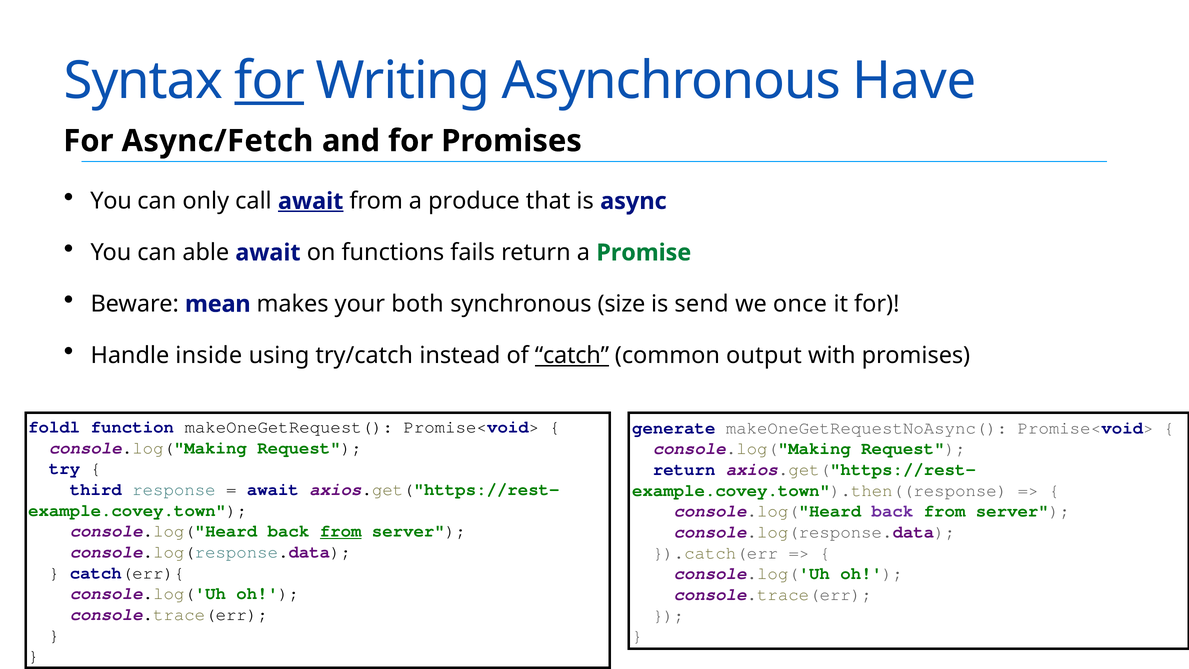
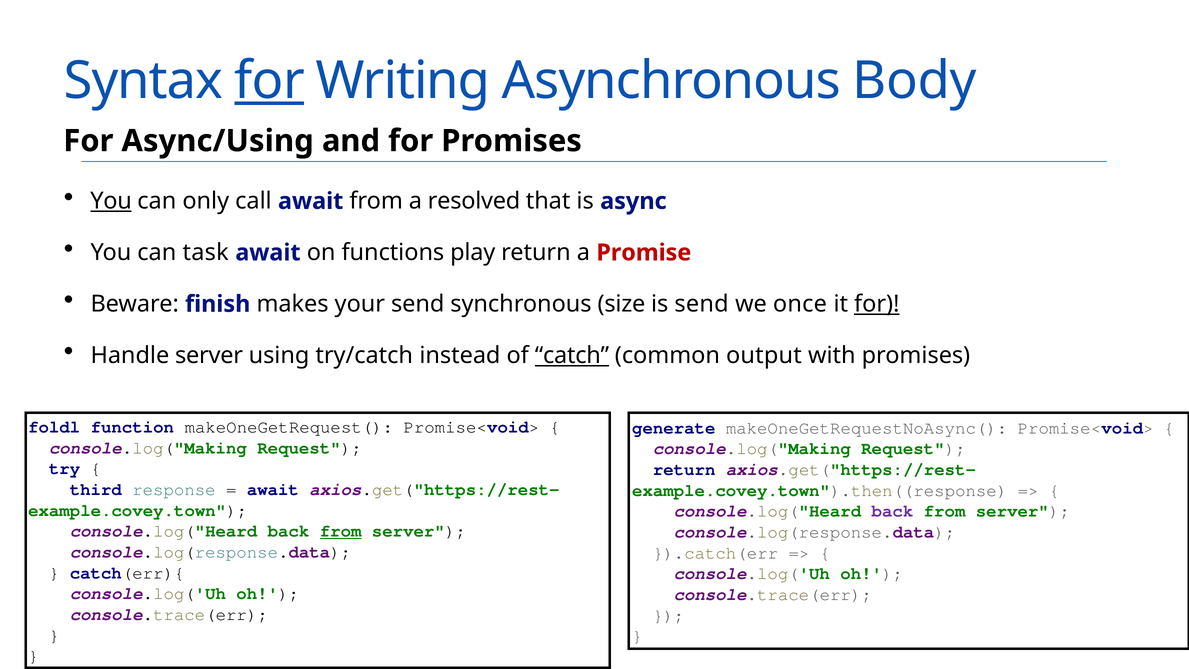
Have: Have -> Body
Async/Fetch: Async/Fetch -> Async/Using
You at (111, 201) underline: none -> present
await at (311, 201) underline: present -> none
produce: produce -> resolved
able: able -> task
fails: fails -> play
Promise colour: green -> red
mean: mean -> finish
your both: both -> send
for at (877, 304) underline: none -> present
Handle inside: inside -> server
